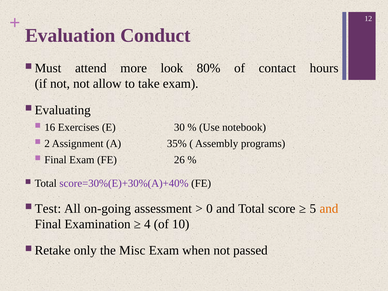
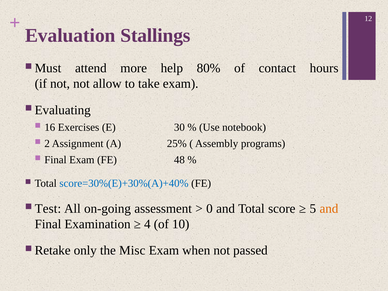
Conduct: Conduct -> Stallings
look: look -> help
35%: 35% -> 25%
26: 26 -> 48
score=30%(E)+30%(A)+40% colour: purple -> blue
